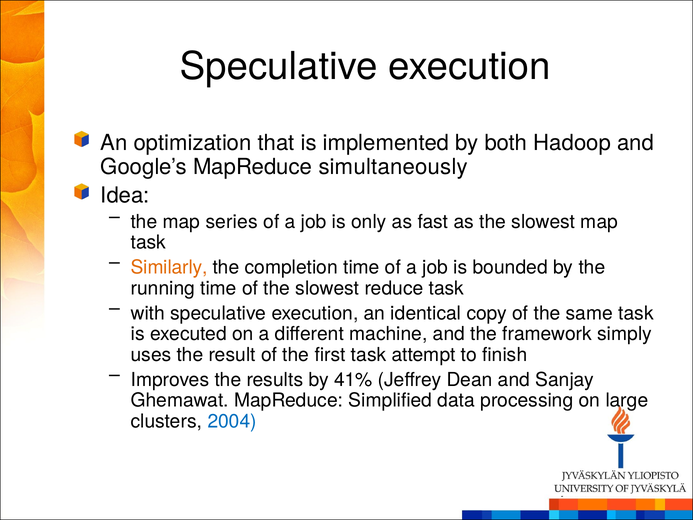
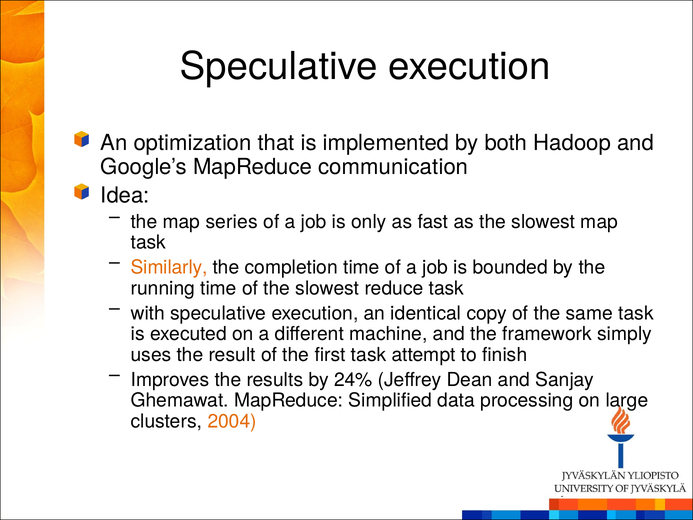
simultaneously: simultaneously -> communication
41%: 41% -> 24%
2004 colour: blue -> orange
